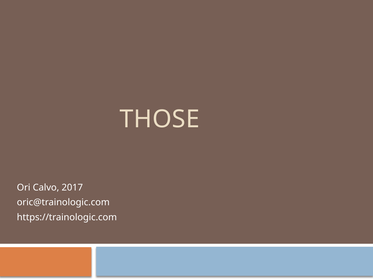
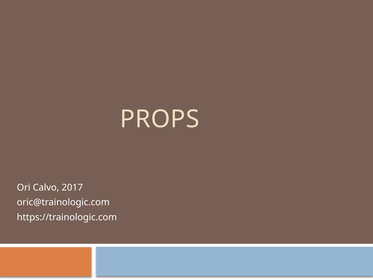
THOSE: THOSE -> PROPS
